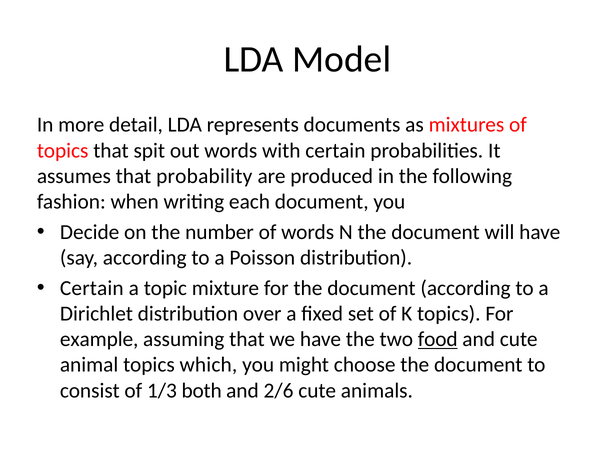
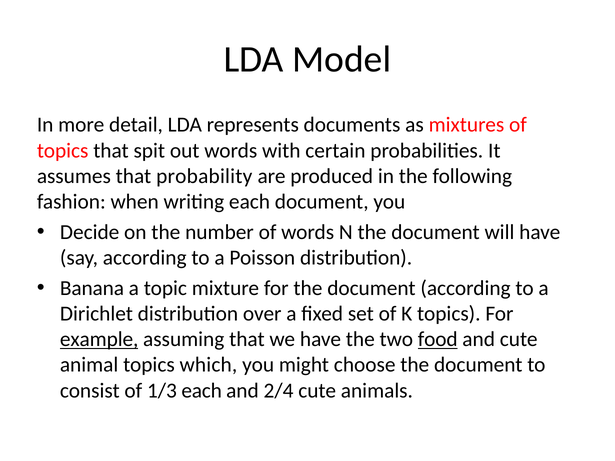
Certain at (92, 288): Certain -> Banana
example underline: none -> present
1/3 both: both -> each
2/6: 2/6 -> 2/4
